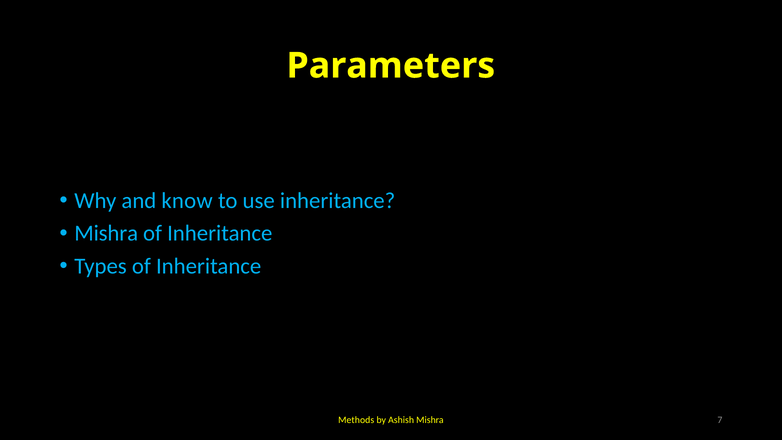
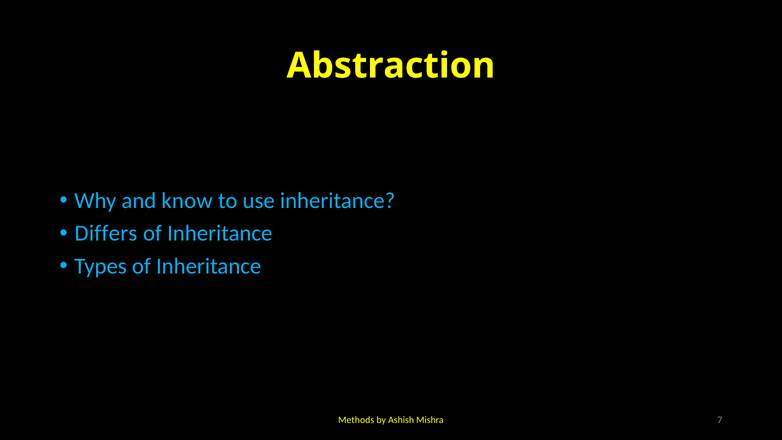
Parameters: Parameters -> Abstraction
Mishra at (106, 233): Mishra -> Differs
